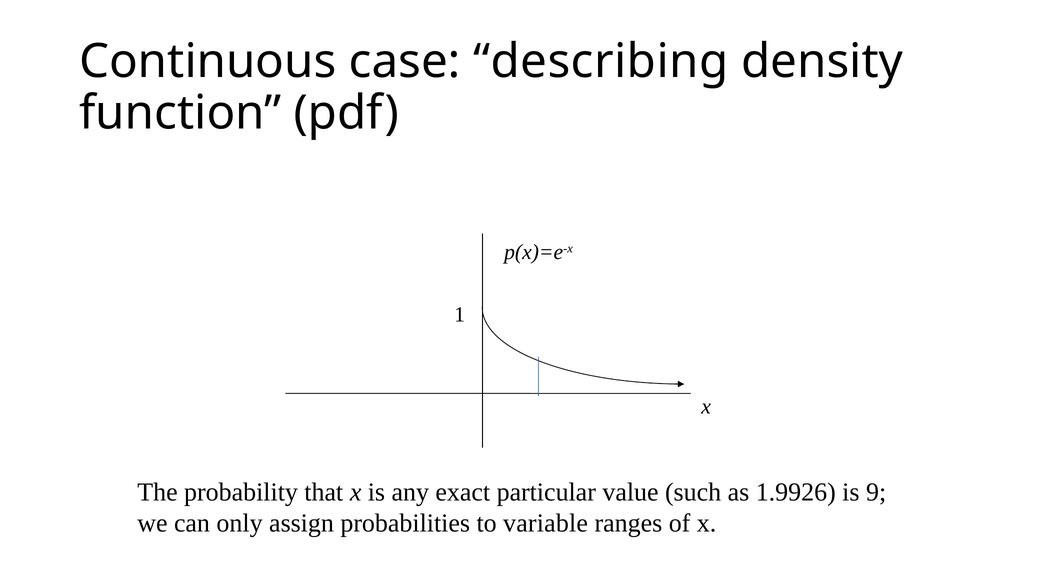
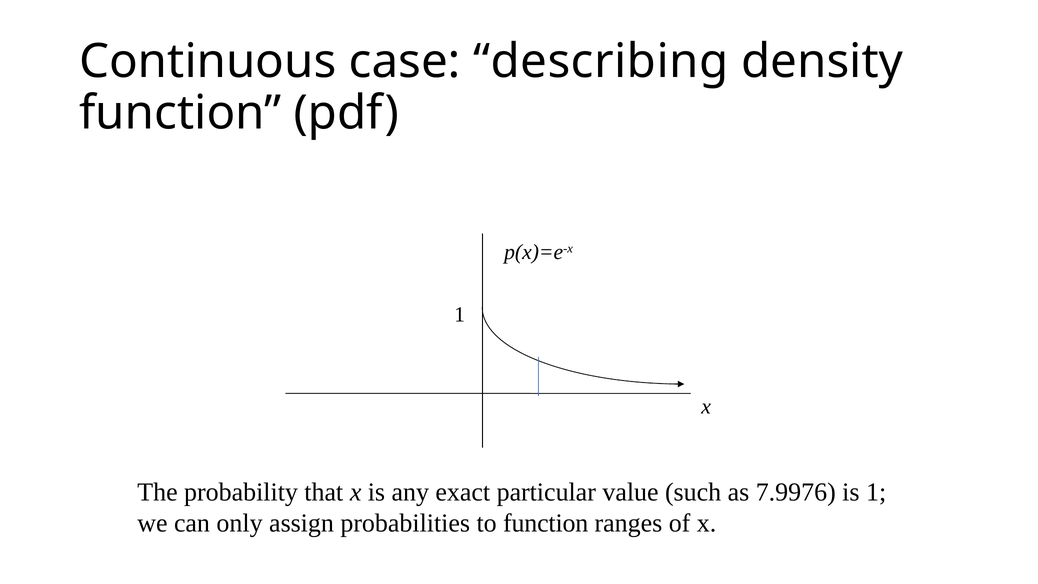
1.9926: 1.9926 -> 7.9976
is 9: 9 -> 1
to variable: variable -> function
